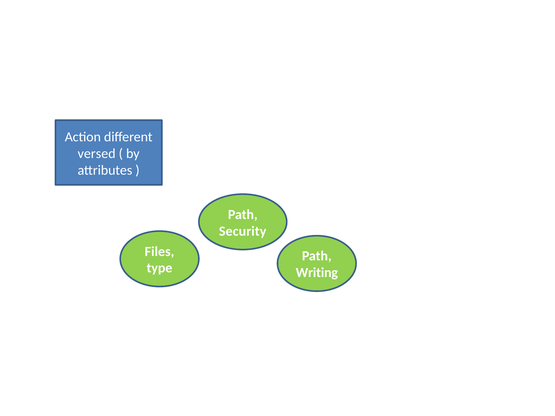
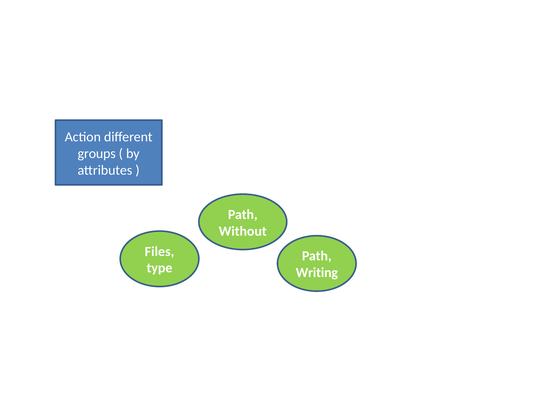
versed: versed -> groups
Security: Security -> Without
